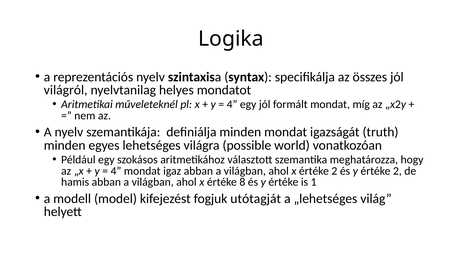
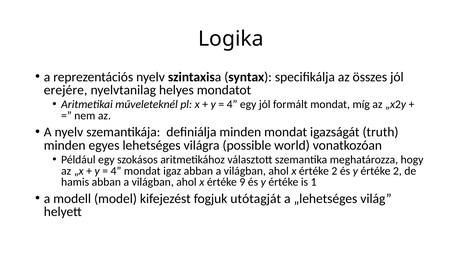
világról: világról -> erejére
8: 8 -> 9
